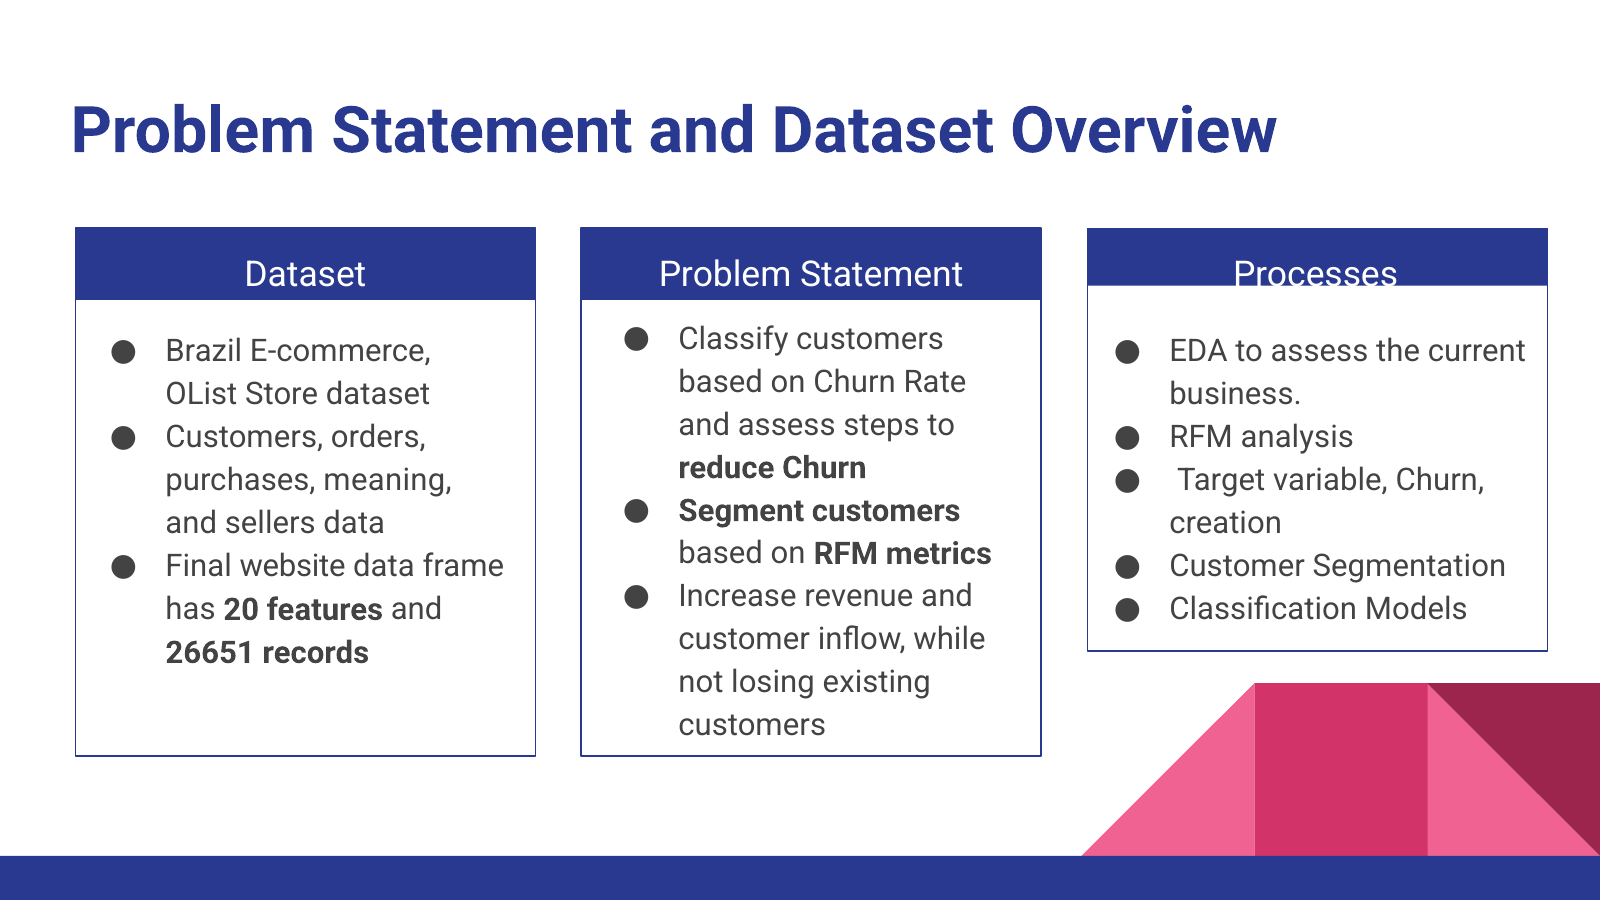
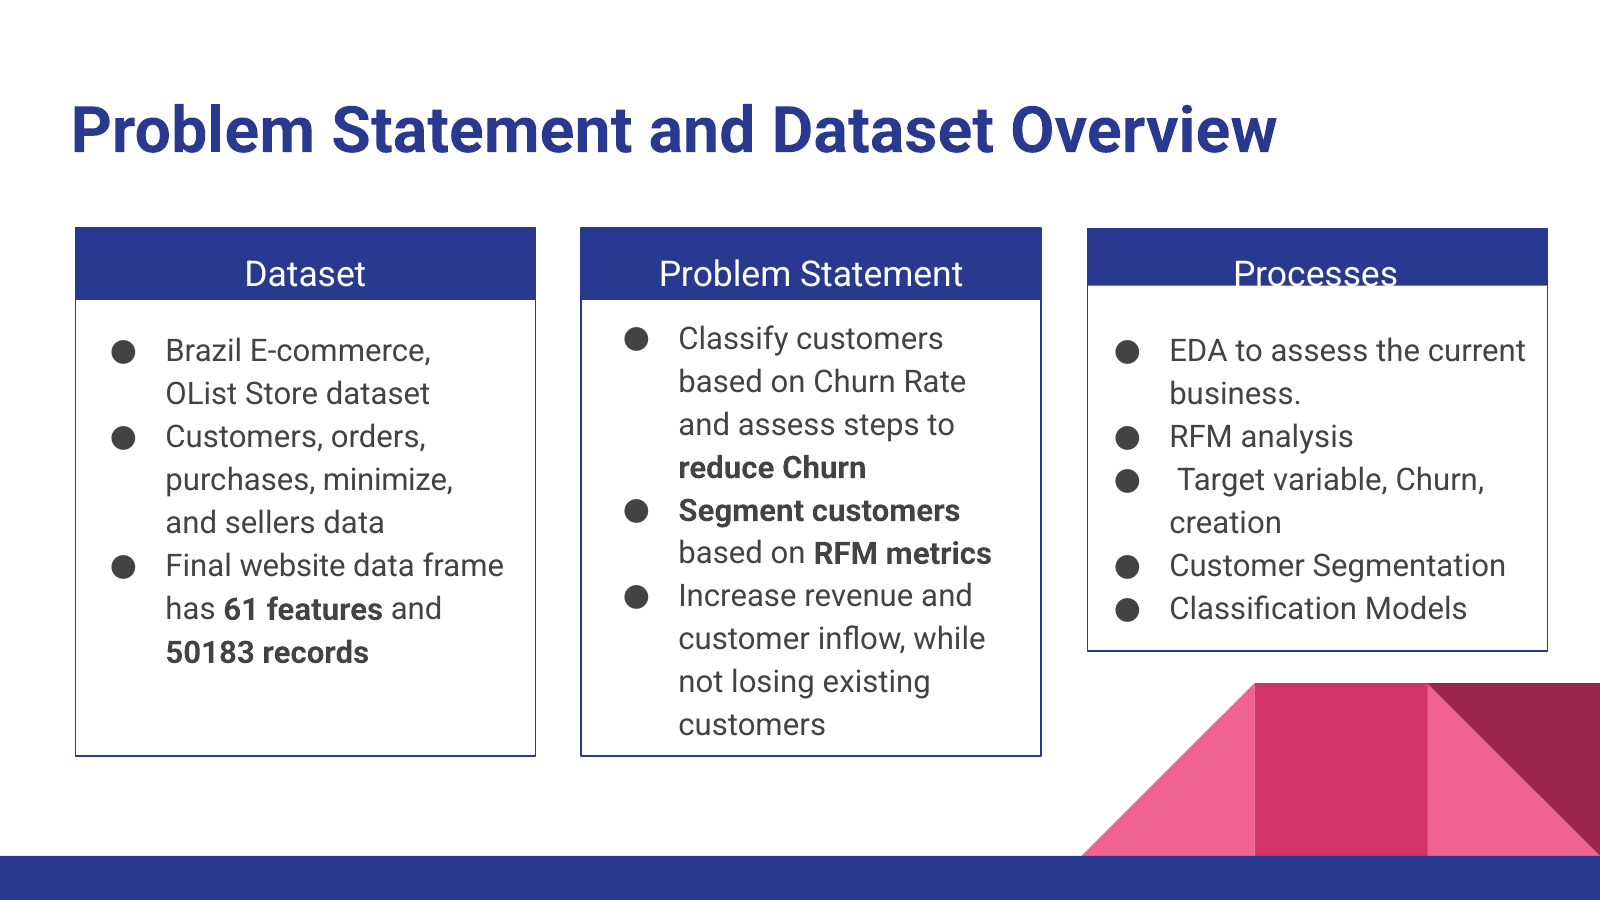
meaning: meaning -> minimize
20: 20 -> 61
26651: 26651 -> 50183
